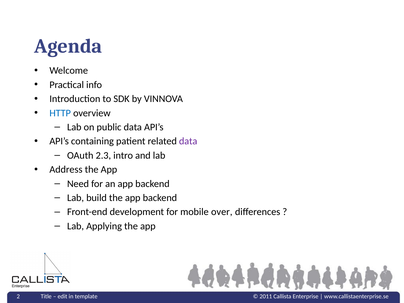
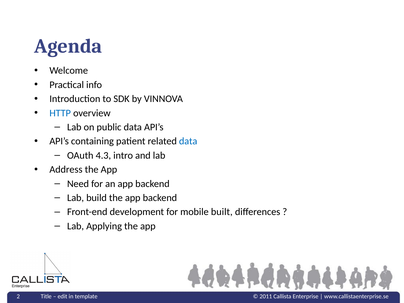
data at (188, 141) colour: purple -> blue
2.3: 2.3 -> 4.3
over: over -> built
